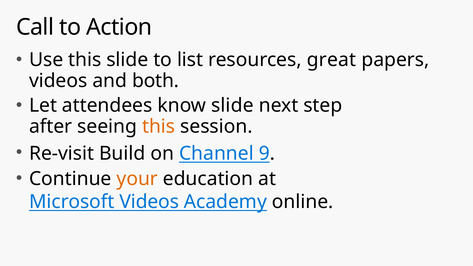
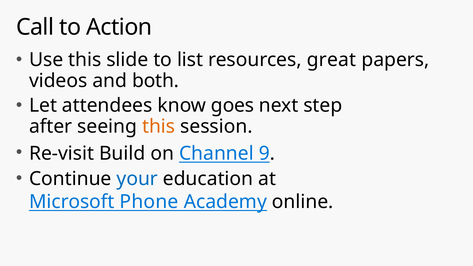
know slide: slide -> goes
your colour: orange -> blue
Microsoft Videos: Videos -> Phone
